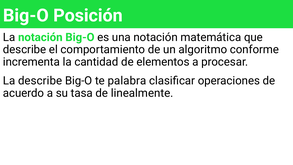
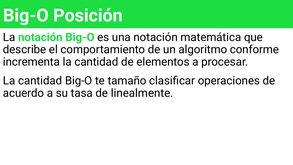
describe at (40, 81): describe -> cantidad
palabra: palabra -> tamaño
